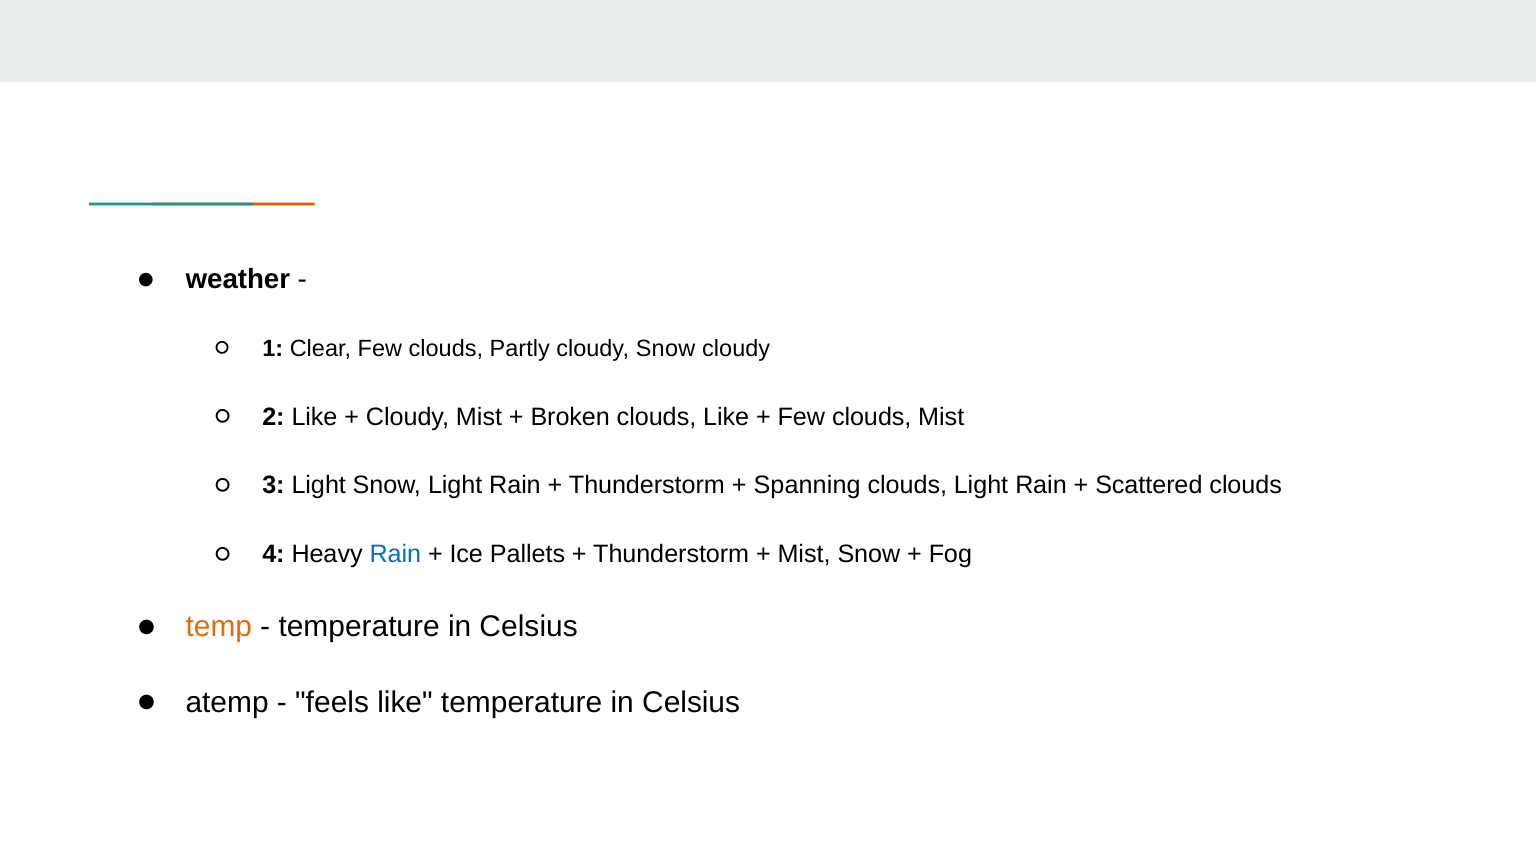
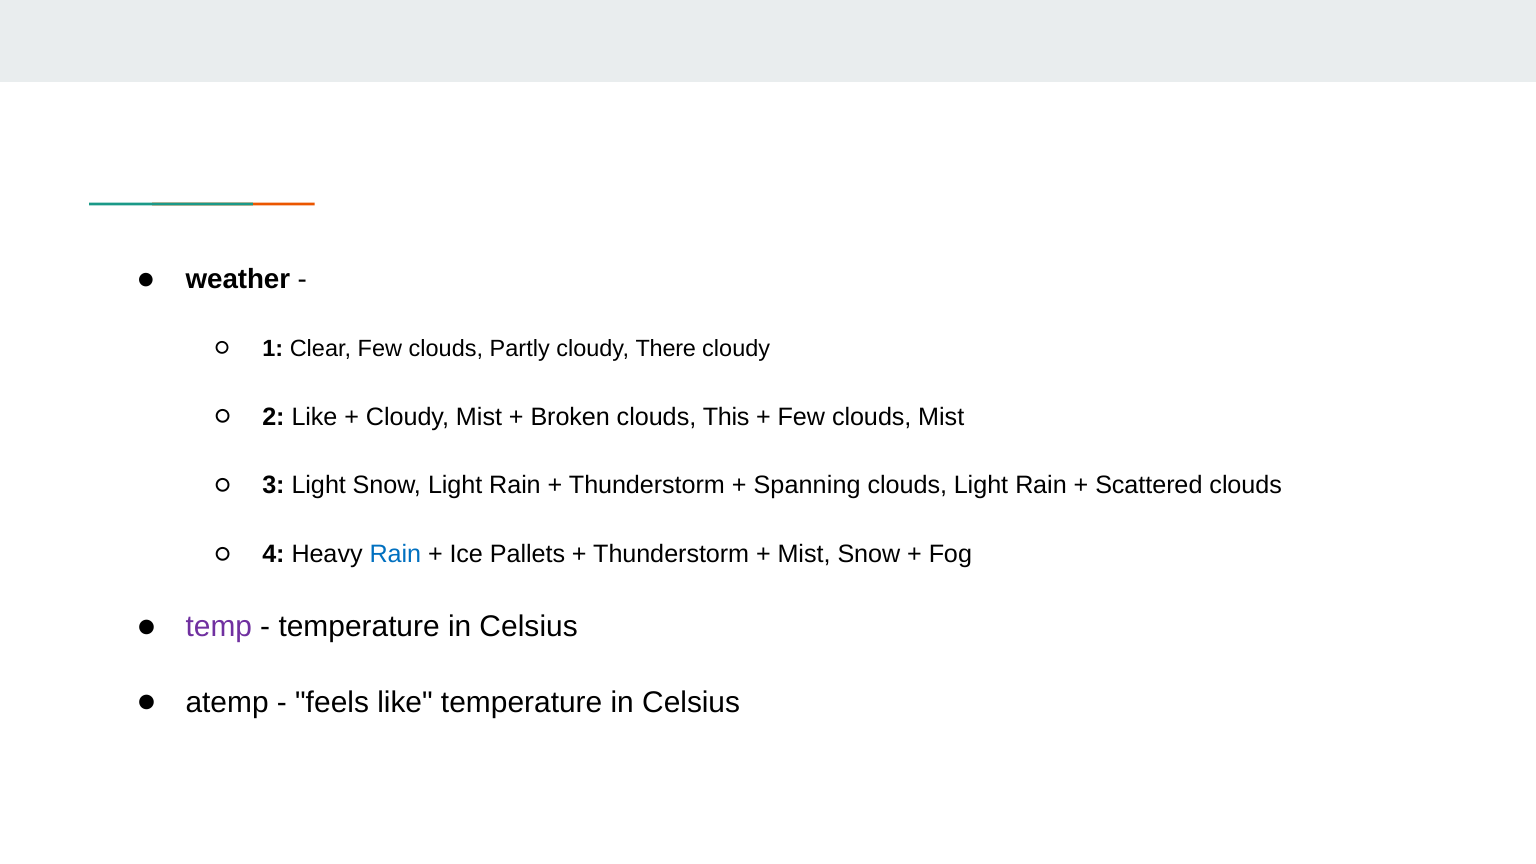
cloudy Snow: Snow -> There
clouds Like: Like -> This
temp colour: orange -> purple
